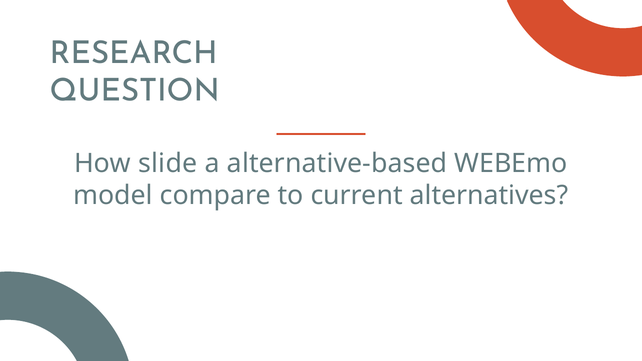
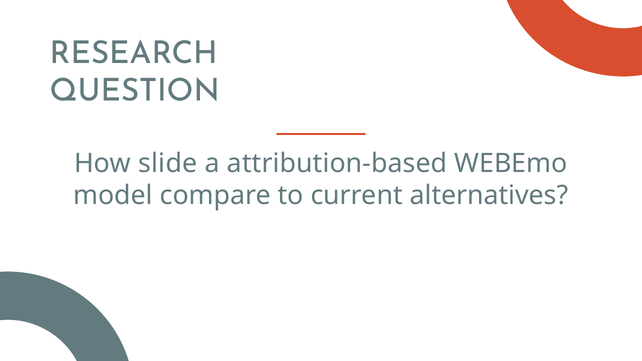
alternative-based: alternative-based -> attribution-based
